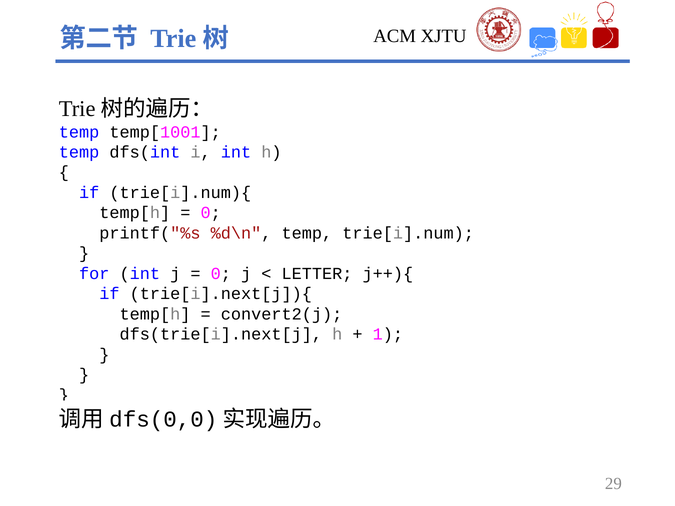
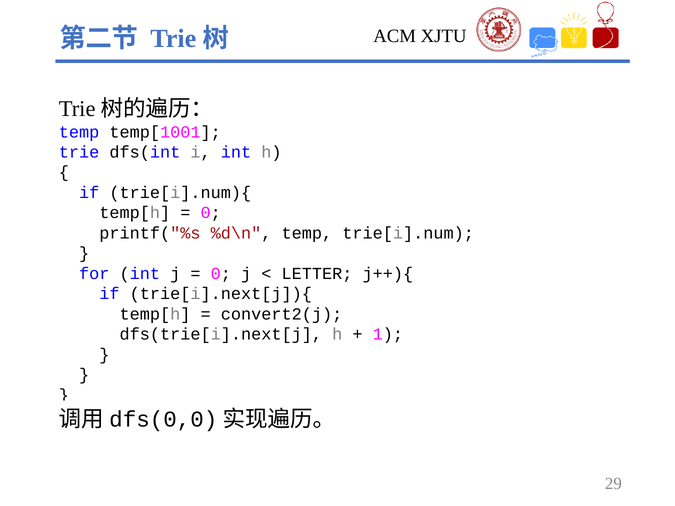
temp at (79, 152): temp -> trie
